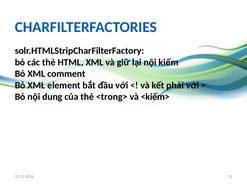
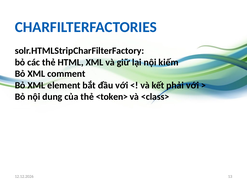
<trong>: <trong> -> <token>
<kiếm>: <kiếm> -> <class>
